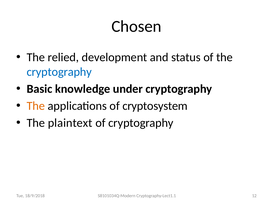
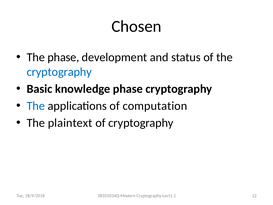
The relied: relied -> phase
knowledge under: under -> phase
The at (36, 106) colour: orange -> blue
cryptosystem: cryptosystem -> computation
